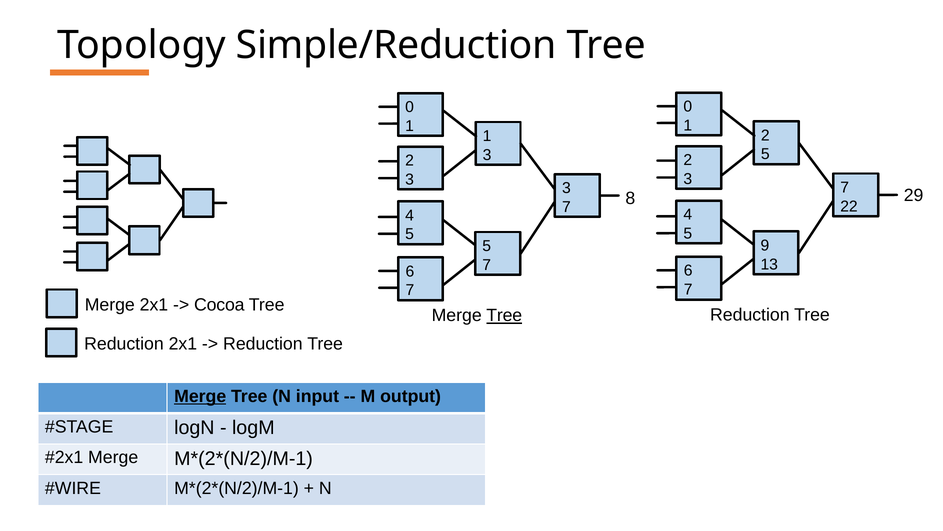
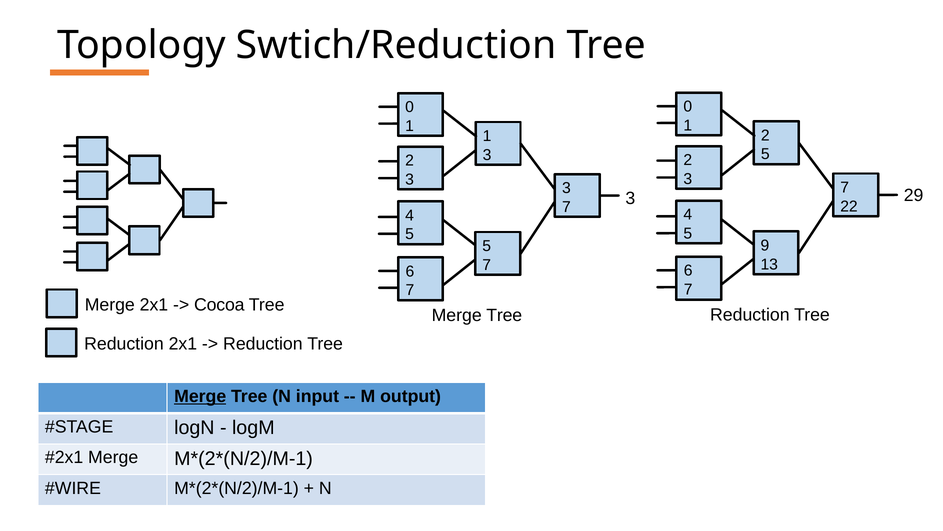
Simple/Reduction: Simple/Reduction -> Swtich/Reduction
8 at (630, 198): 8 -> 3
Tree at (504, 315) underline: present -> none
